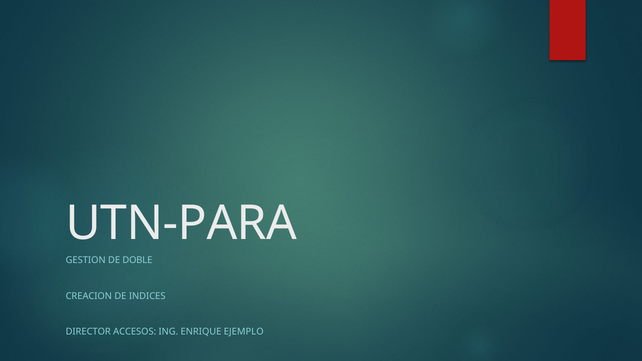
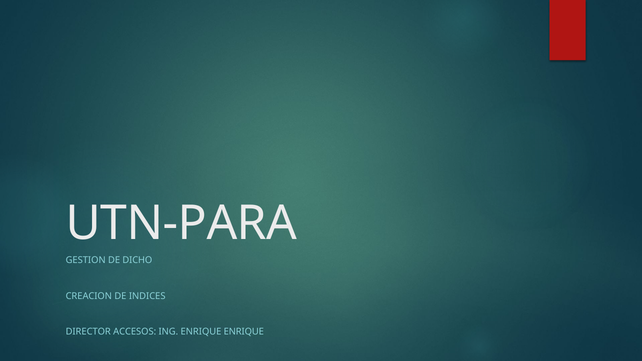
DOBLE: DOBLE -> DICHO
ENRIQUE EJEMPLO: EJEMPLO -> ENRIQUE
